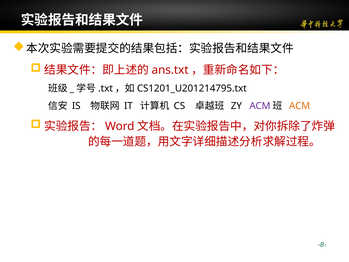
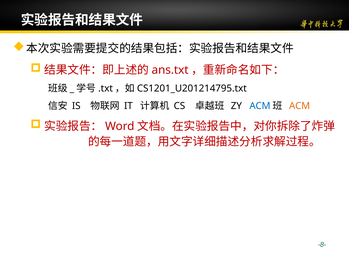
ACM at (260, 106) colour: purple -> blue
